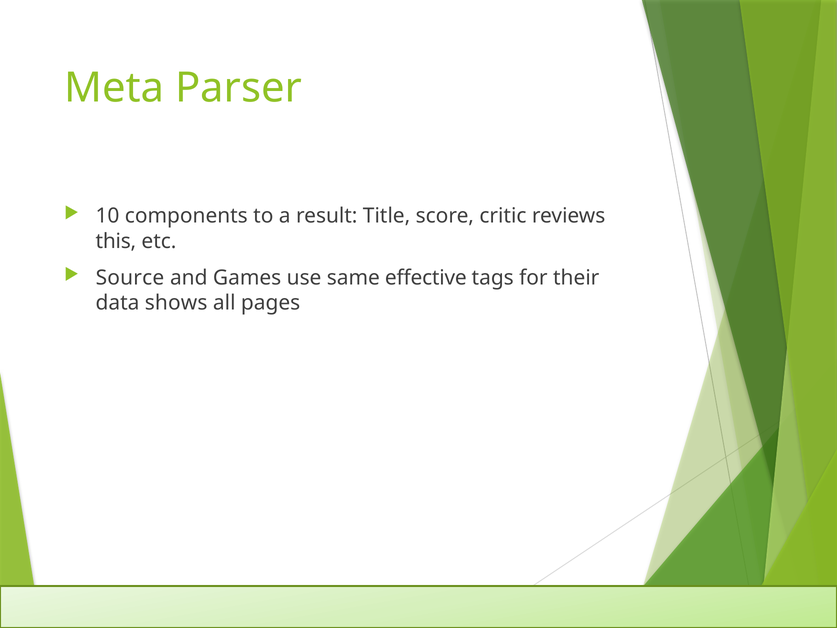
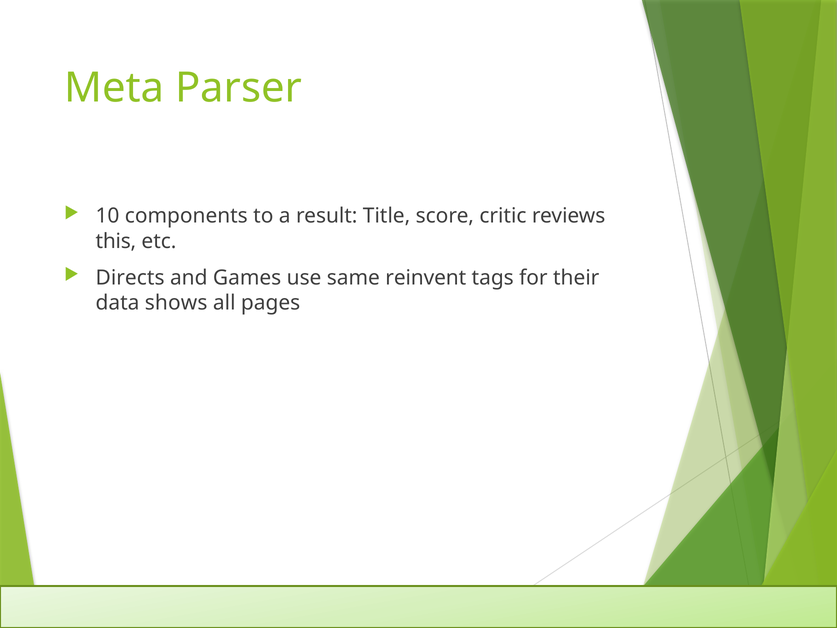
Source: Source -> Directs
effective: effective -> reinvent
